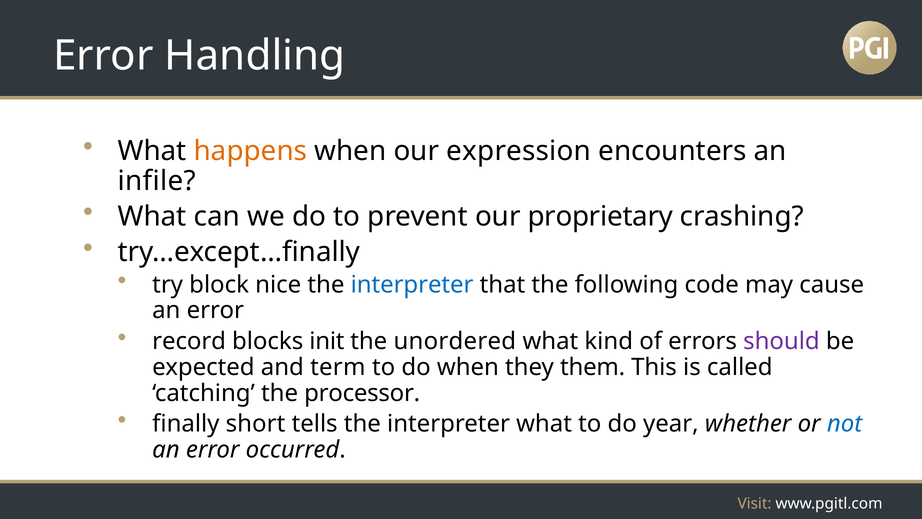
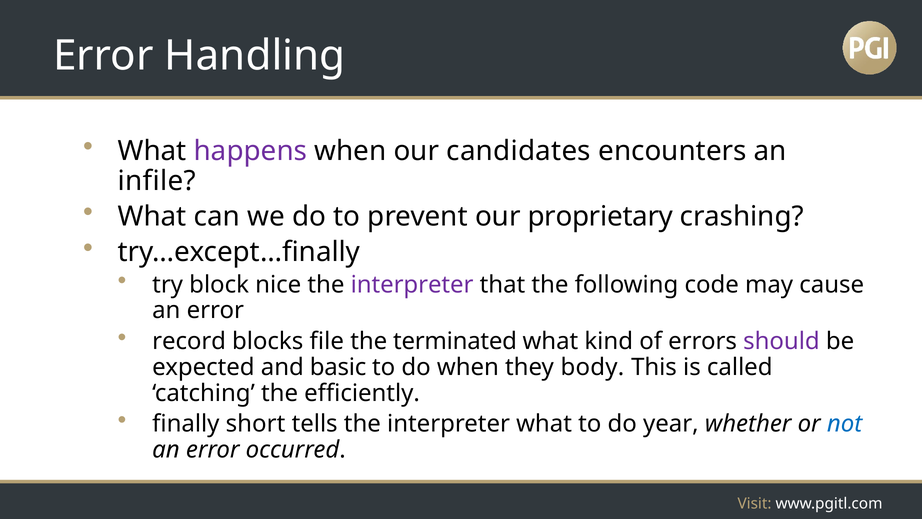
happens colour: orange -> purple
expression: expression -> candidates
interpreter at (412, 284) colour: blue -> purple
init: init -> file
unordered: unordered -> terminated
term: term -> basic
them: them -> body
processor: processor -> efficiently
